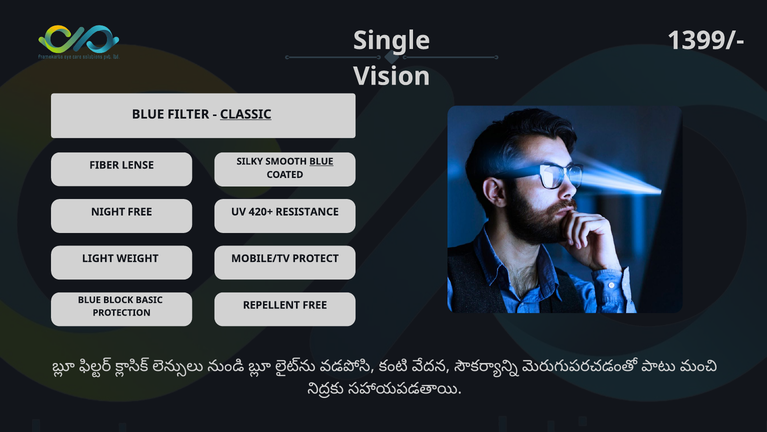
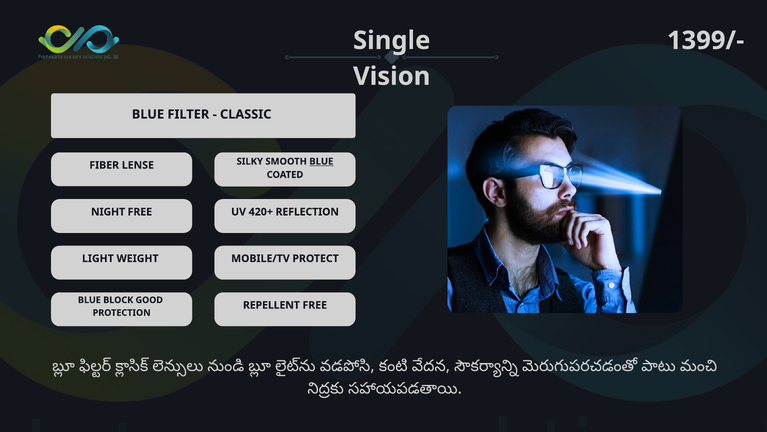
CLASSIC underline: present -> none
RESISTANCE: RESISTANCE -> REFLECTION
BASIC: BASIC -> GOOD
